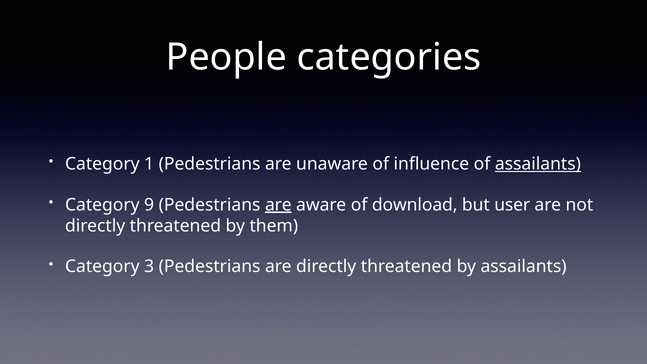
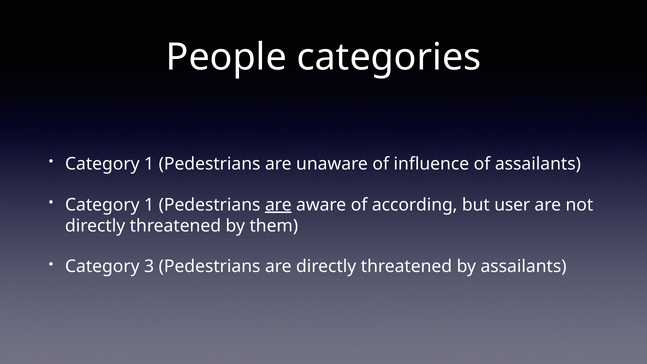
assailants at (538, 164) underline: present -> none
9 at (149, 205): 9 -> 1
download: download -> according
